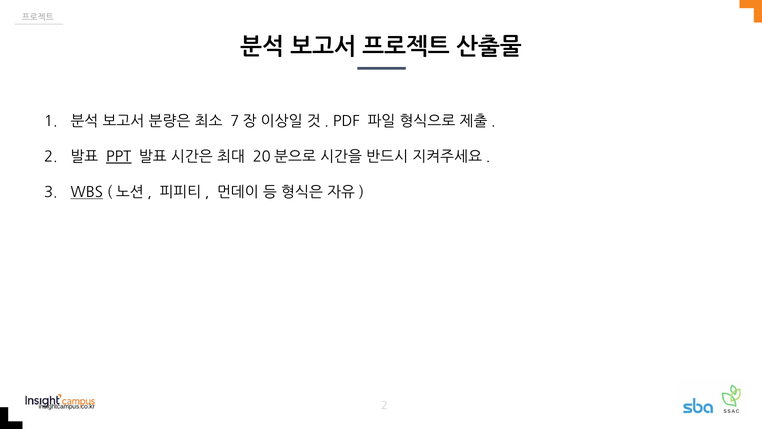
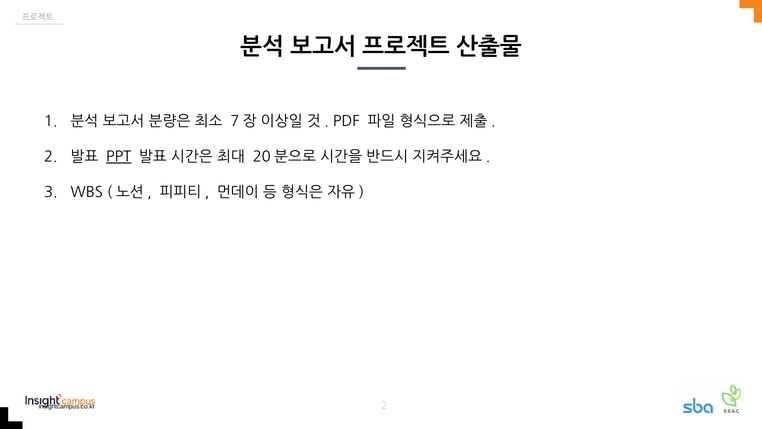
WBS underline: present -> none
